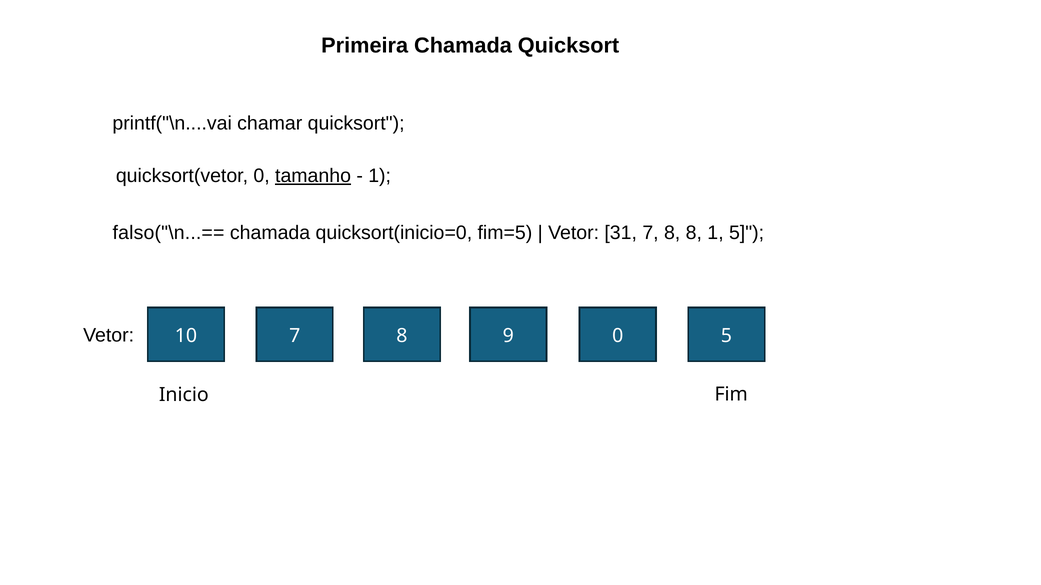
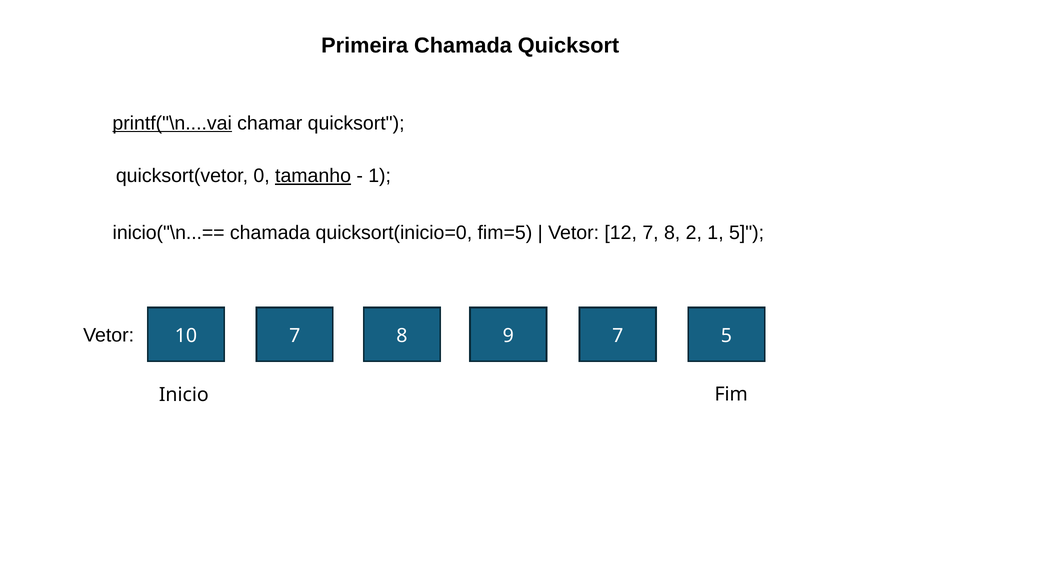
printf("\n....vai underline: none -> present
falso("\n...==: falso("\n...== -> inicio("\n...==
31: 31 -> 12
8 8: 8 -> 2
9 0: 0 -> 7
